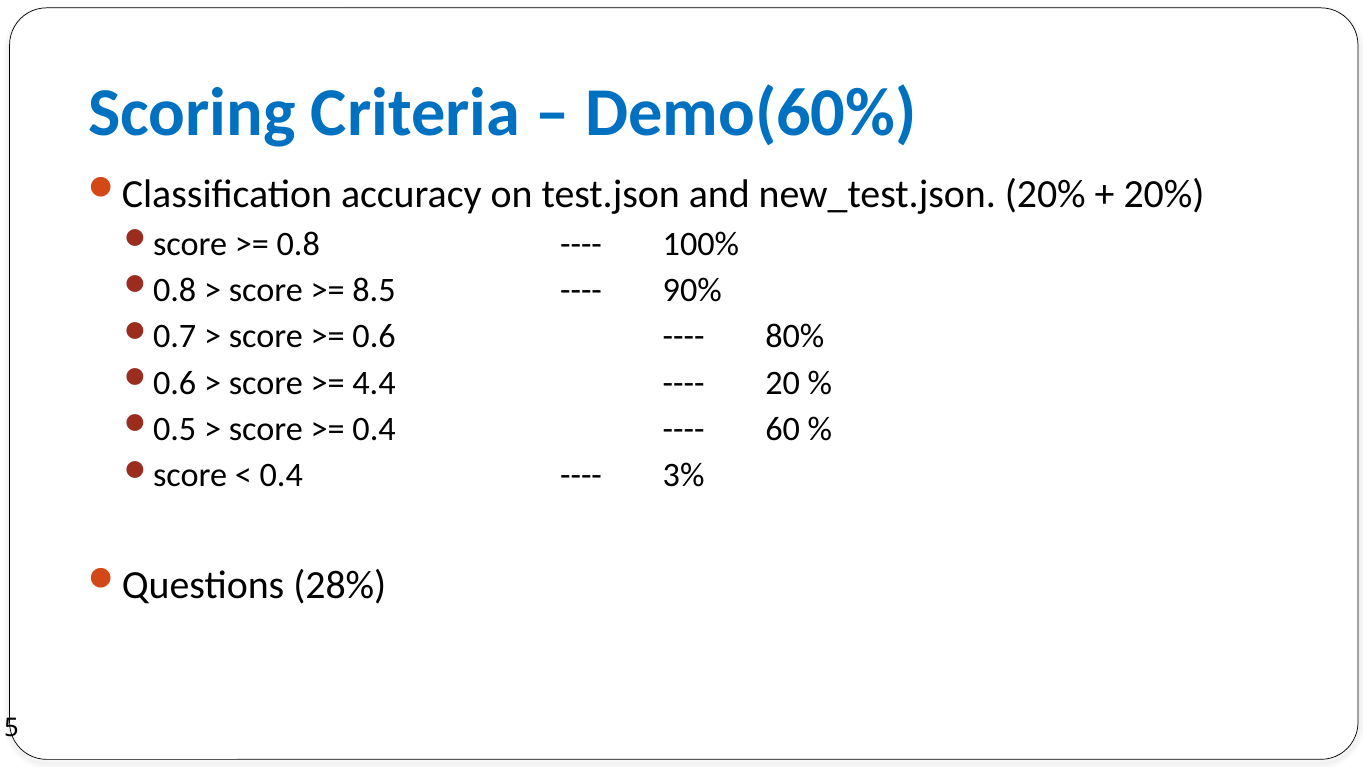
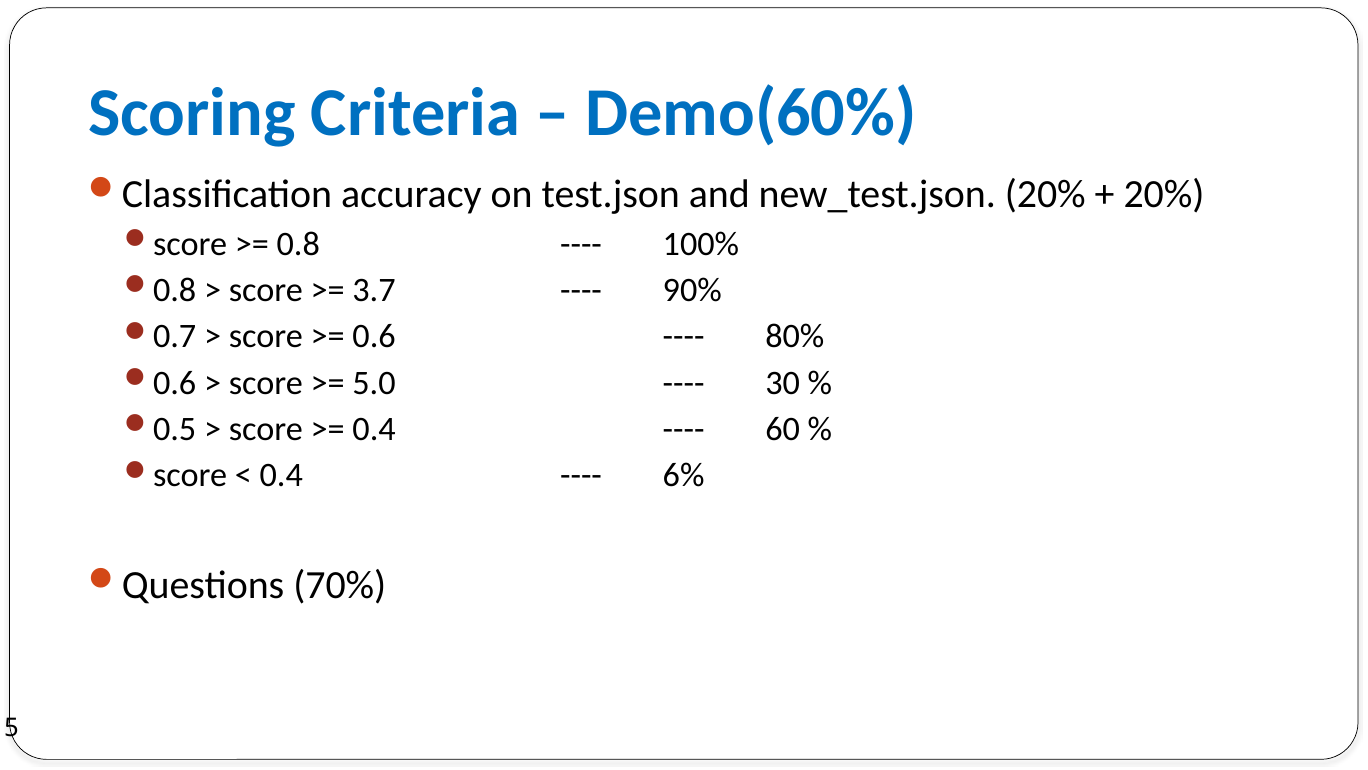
8.5: 8.5 -> 3.7
4.4: 4.4 -> 5.0
20: 20 -> 30
3%: 3% -> 6%
28%: 28% -> 70%
